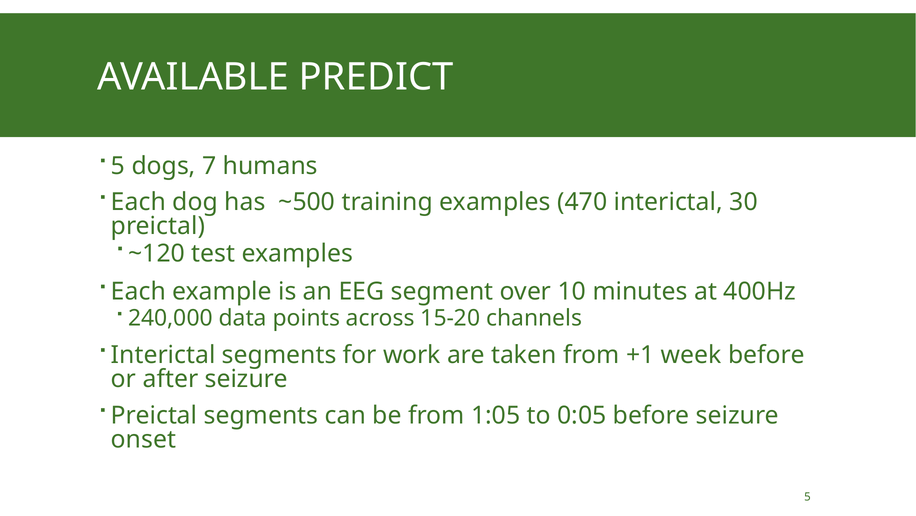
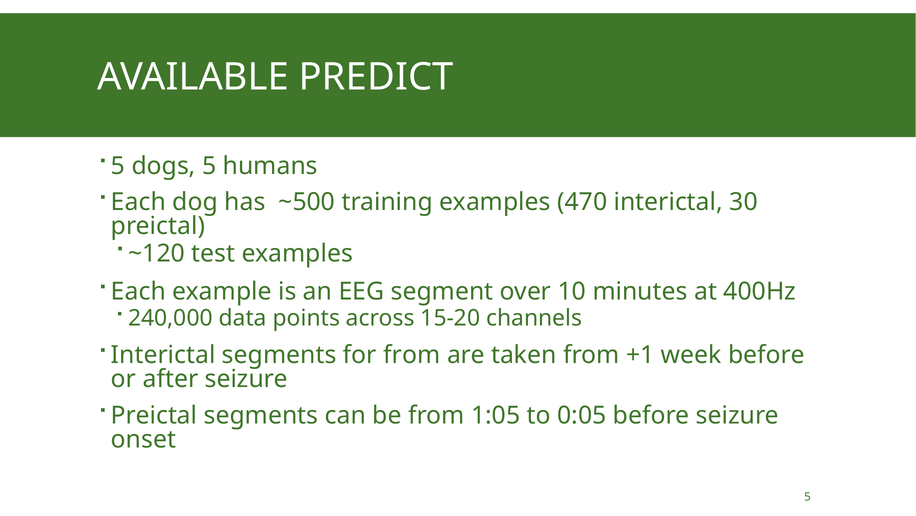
dogs 7: 7 -> 5
for work: work -> from
